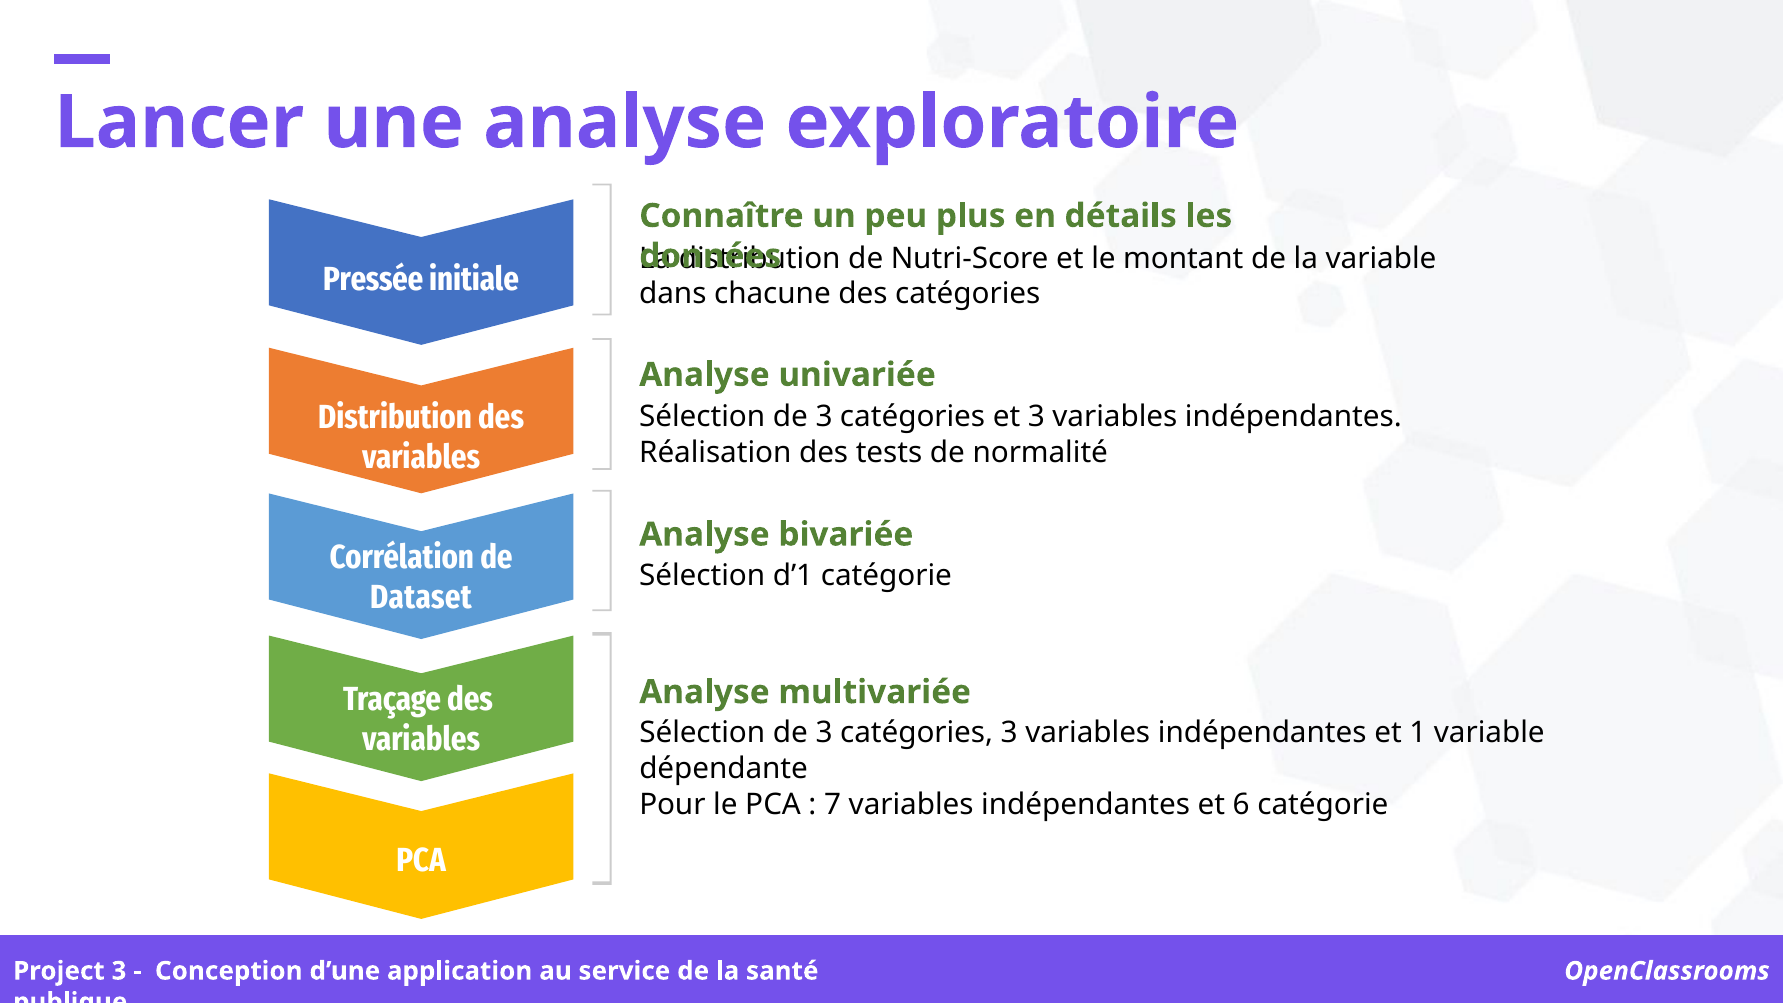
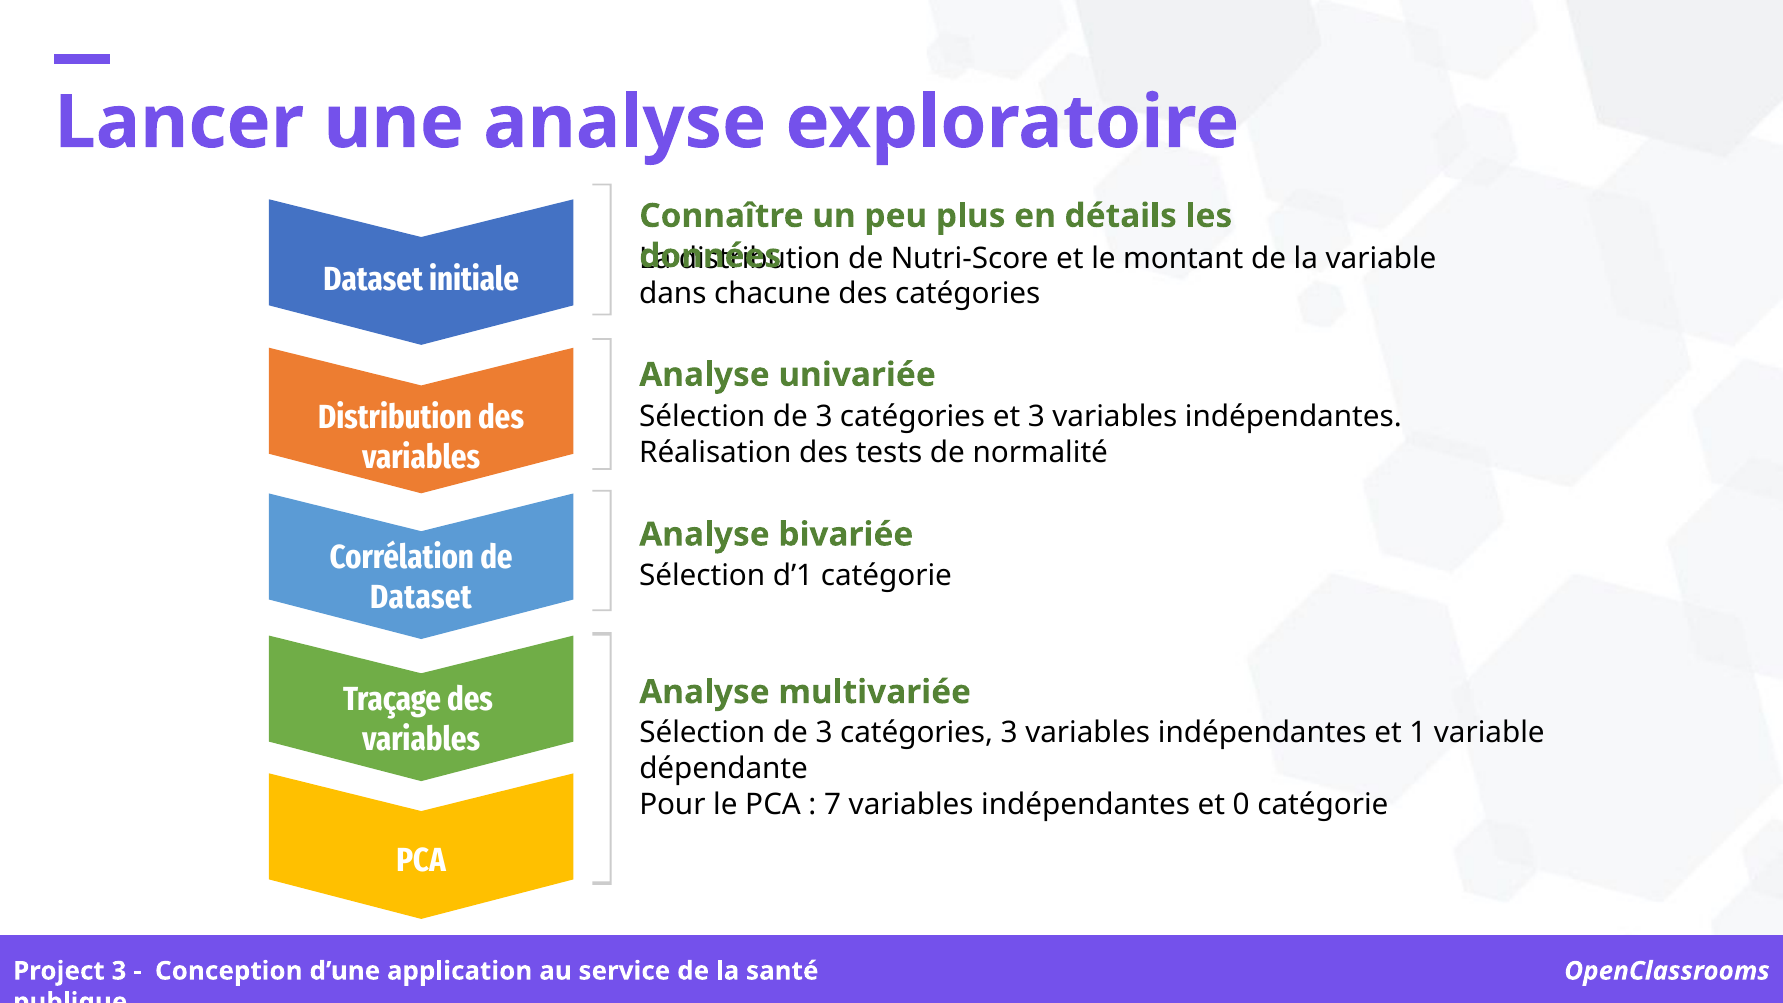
Pressée at (373, 280): Pressée -> Dataset
6: 6 -> 0
